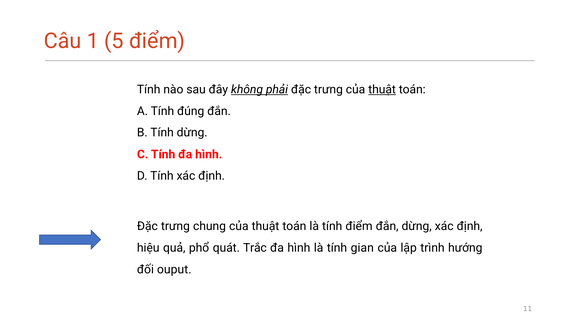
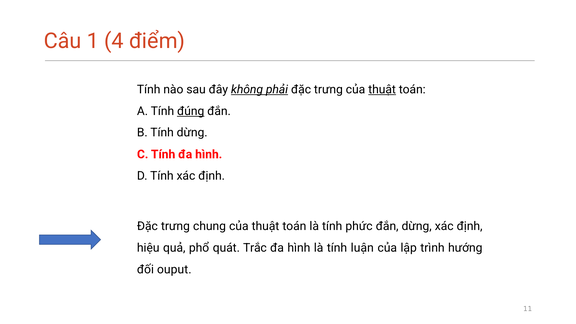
5: 5 -> 4
đúng underline: none -> present
tính điểm: điểm -> phức
gian: gian -> luận
